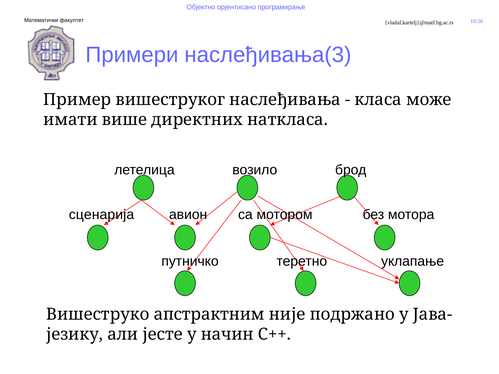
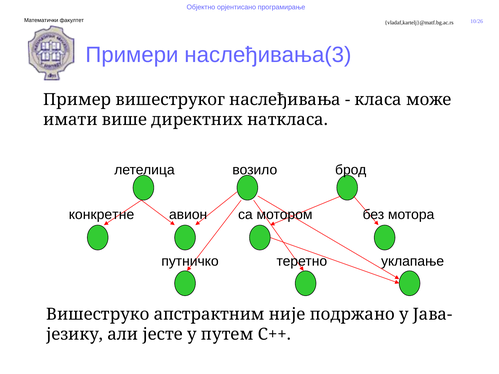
сценарија: сценарија -> конкретне
начин: начин -> путем
